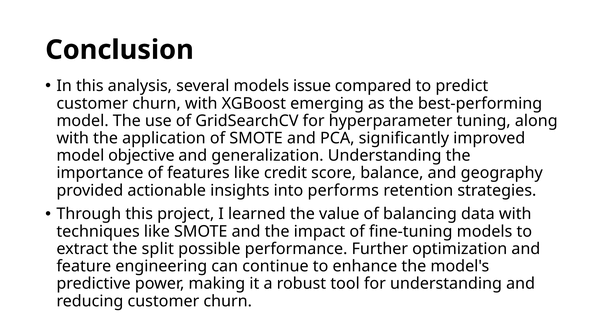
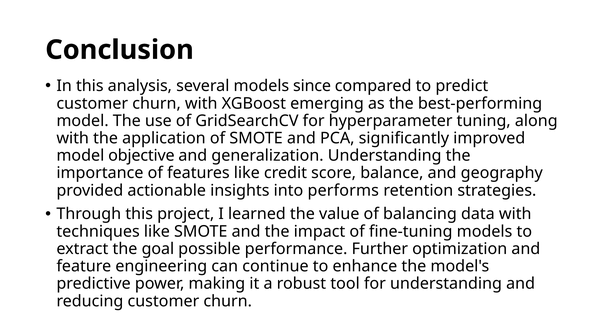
issue: issue -> since
split: split -> goal
